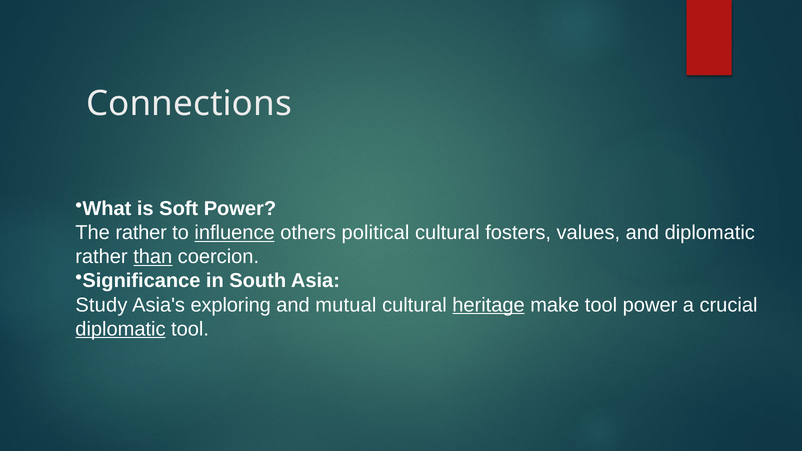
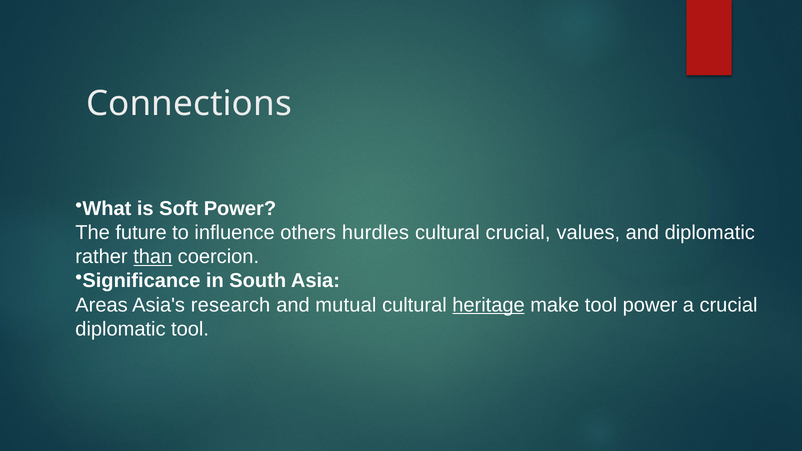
The rather: rather -> future
influence underline: present -> none
political: political -> hurdles
cultural fosters: fosters -> crucial
Study: Study -> Areas
exploring: exploring -> research
diplomatic at (120, 329) underline: present -> none
